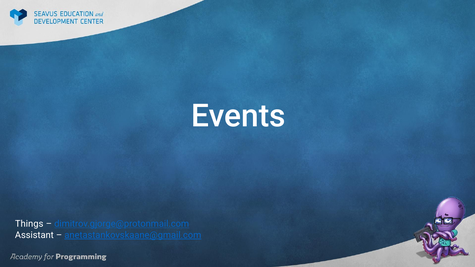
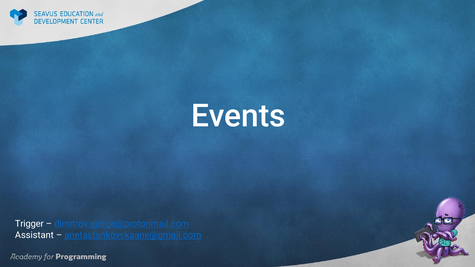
Things: Things -> Trigger
